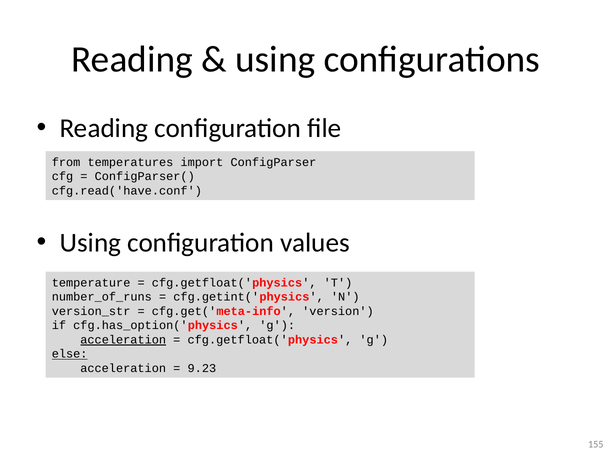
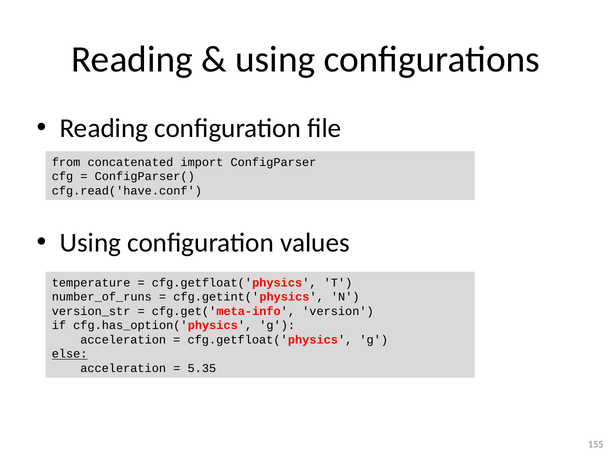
temperatures: temperatures -> concatenated
acceleration at (123, 340) underline: present -> none
9.23: 9.23 -> 5.35
